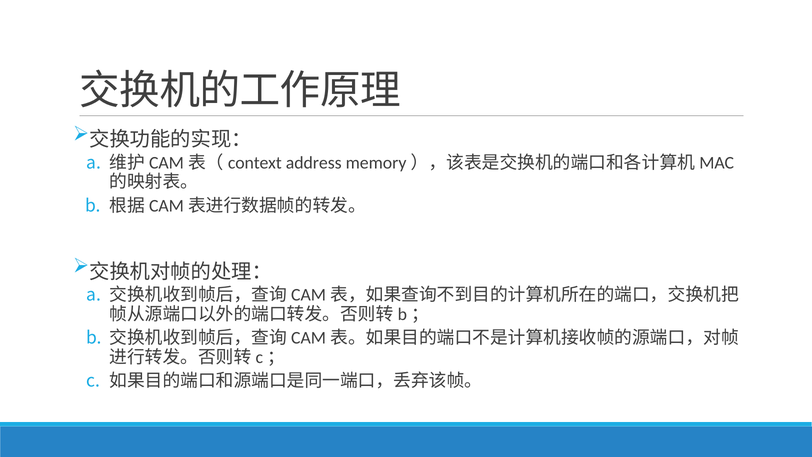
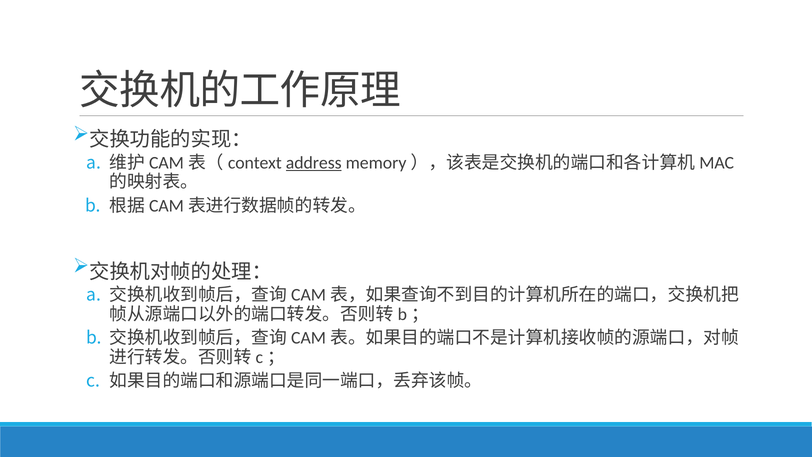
address underline: none -> present
